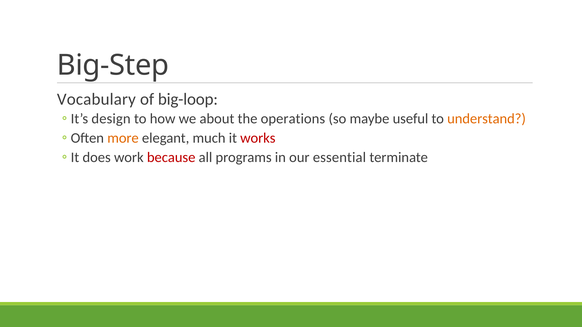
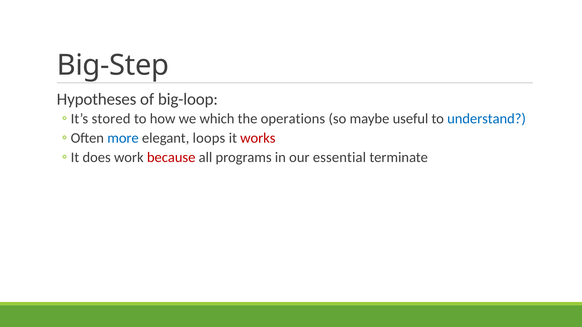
Vocabulary: Vocabulary -> Hypotheses
design: design -> stored
about: about -> which
understand colour: orange -> blue
more colour: orange -> blue
much: much -> loops
